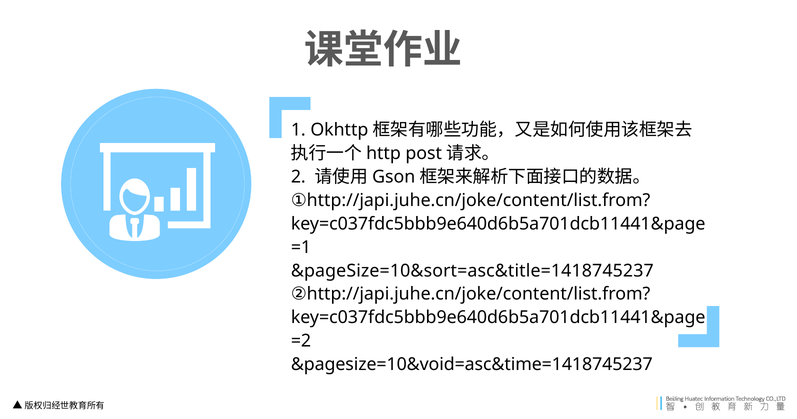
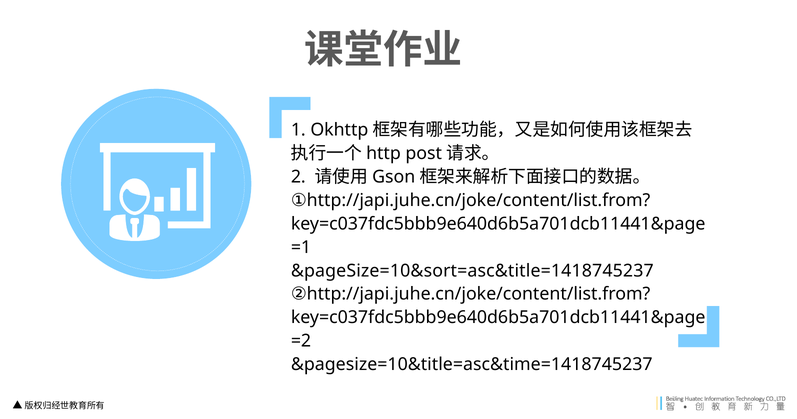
&pagesize=10&void=asc&time=1418745237: &pagesize=10&void=asc&time=1418745237 -> &pagesize=10&title=asc&time=1418745237
